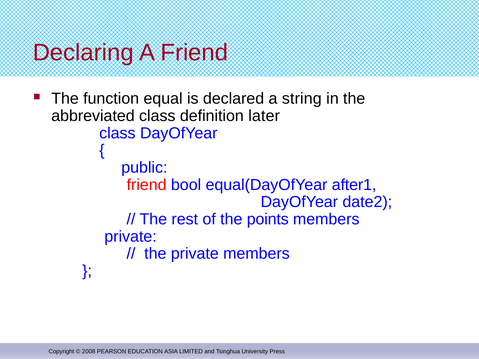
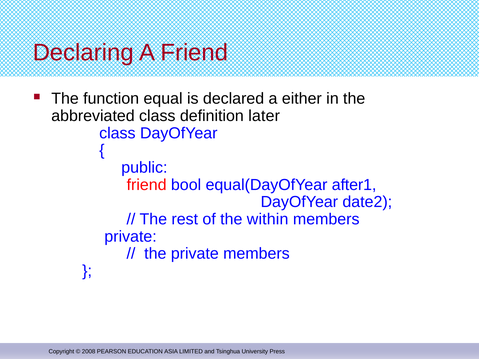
string: string -> either
points: points -> within
